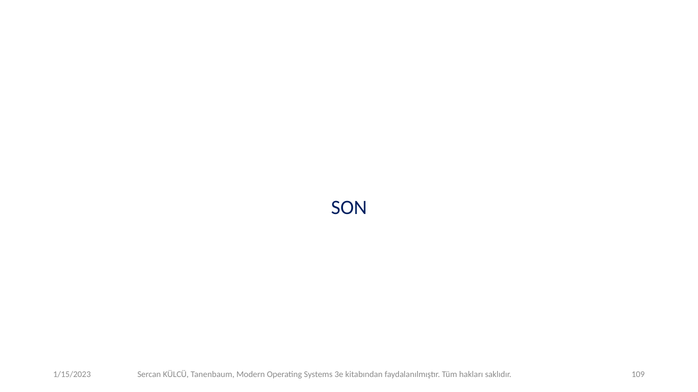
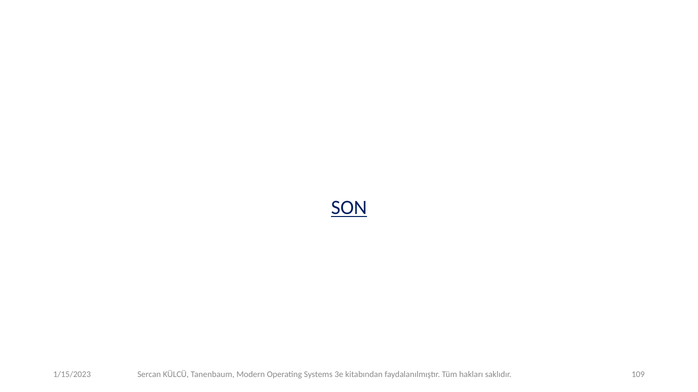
SON underline: none -> present
